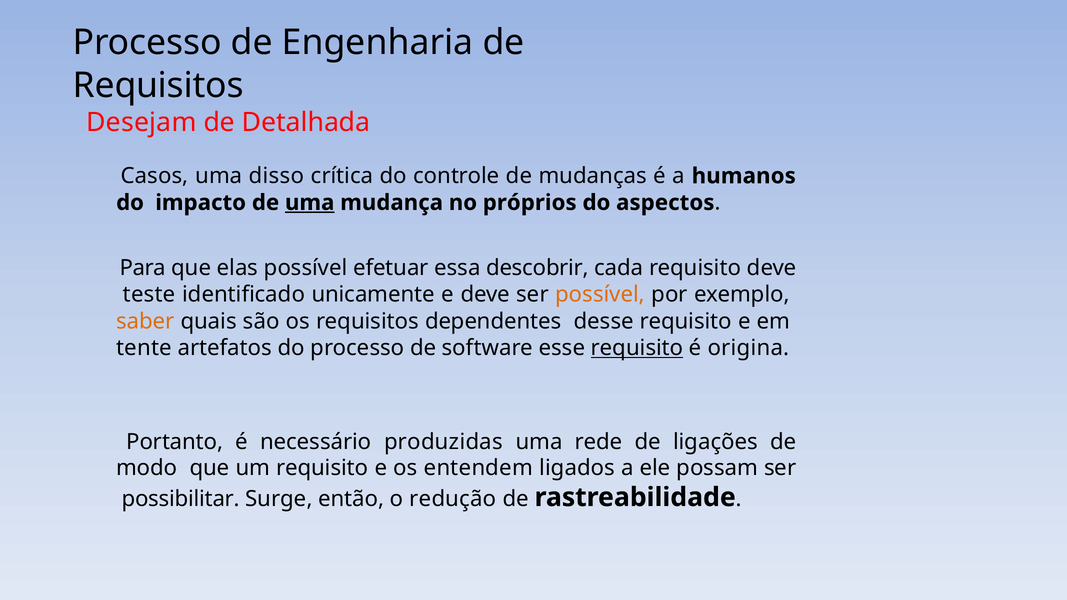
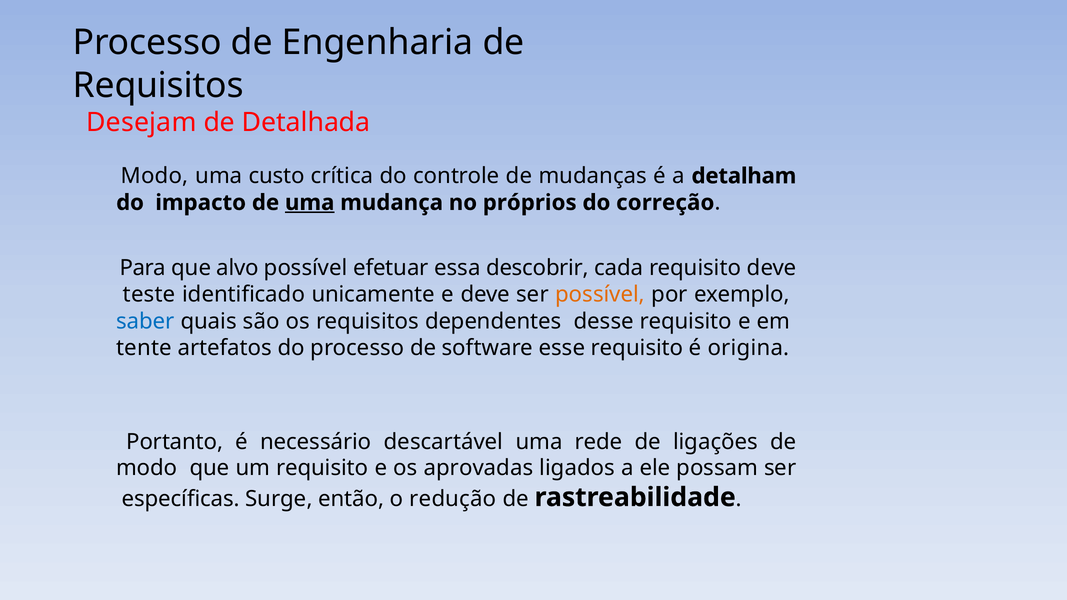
Casos at (154, 176): Casos -> Modo
disso: disso -> custo
humanos: humanos -> detalham
aspectos: aspectos -> correção
elas: elas -> alvo
saber colour: orange -> blue
requisito at (637, 348) underline: present -> none
produzidas: produzidas -> descartável
entendem: entendem -> aprovadas
possibilitar: possibilitar -> específicas
